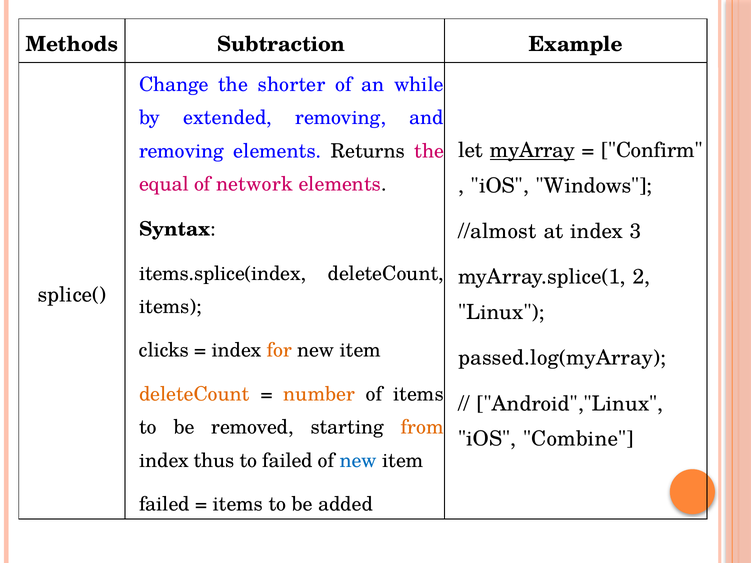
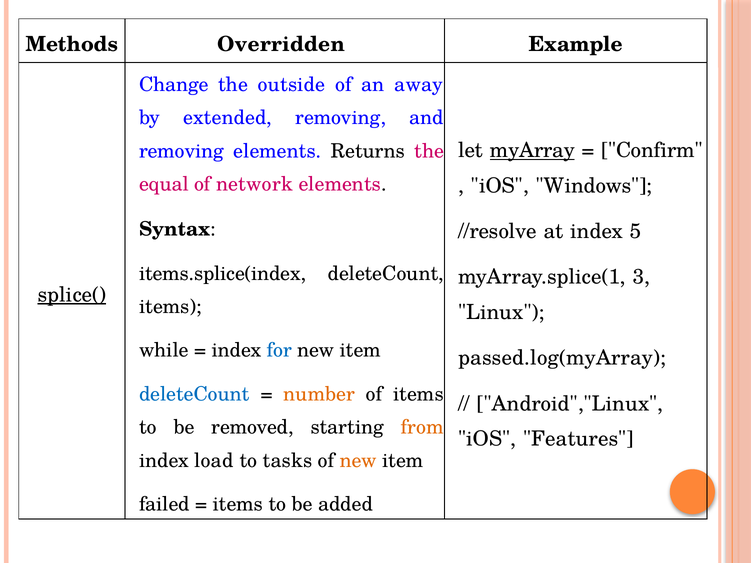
Subtraction: Subtraction -> Overridden
shorter: shorter -> outside
while: while -> away
//almost: //almost -> //resolve
3: 3 -> 5
2: 2 -> 3
splice( underline: none -> present
clicks: clicks -> while
for colour: orange -> blue
deleteCount at (194, 394) colour: orange -> blue
Combine: Combine -> Features
thus: thus -> load
to failed: failed -> tasks
new at (358, 461) colour: blue -> orange
